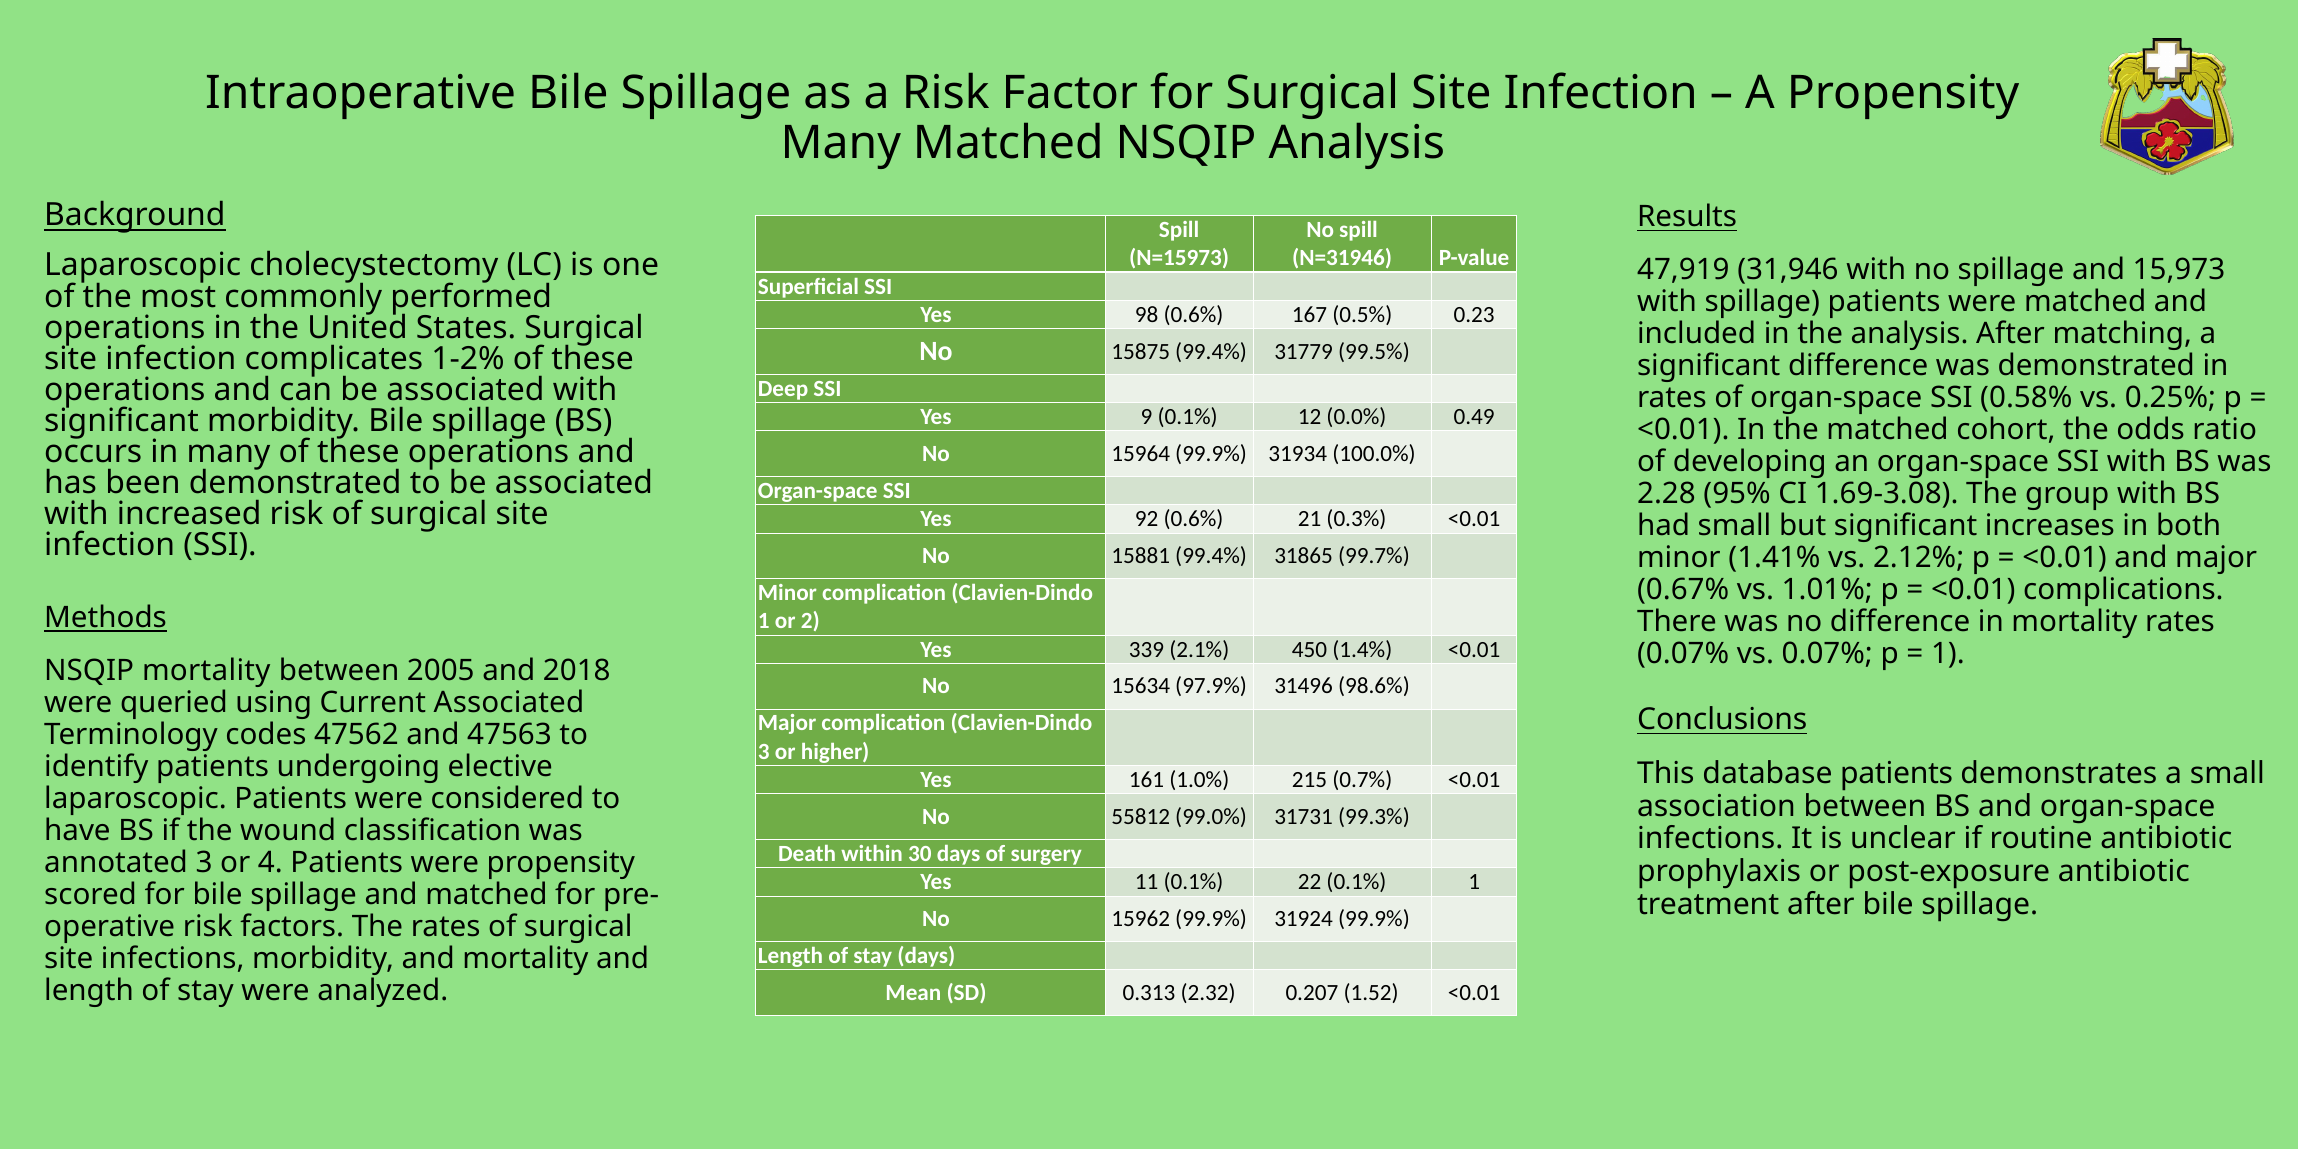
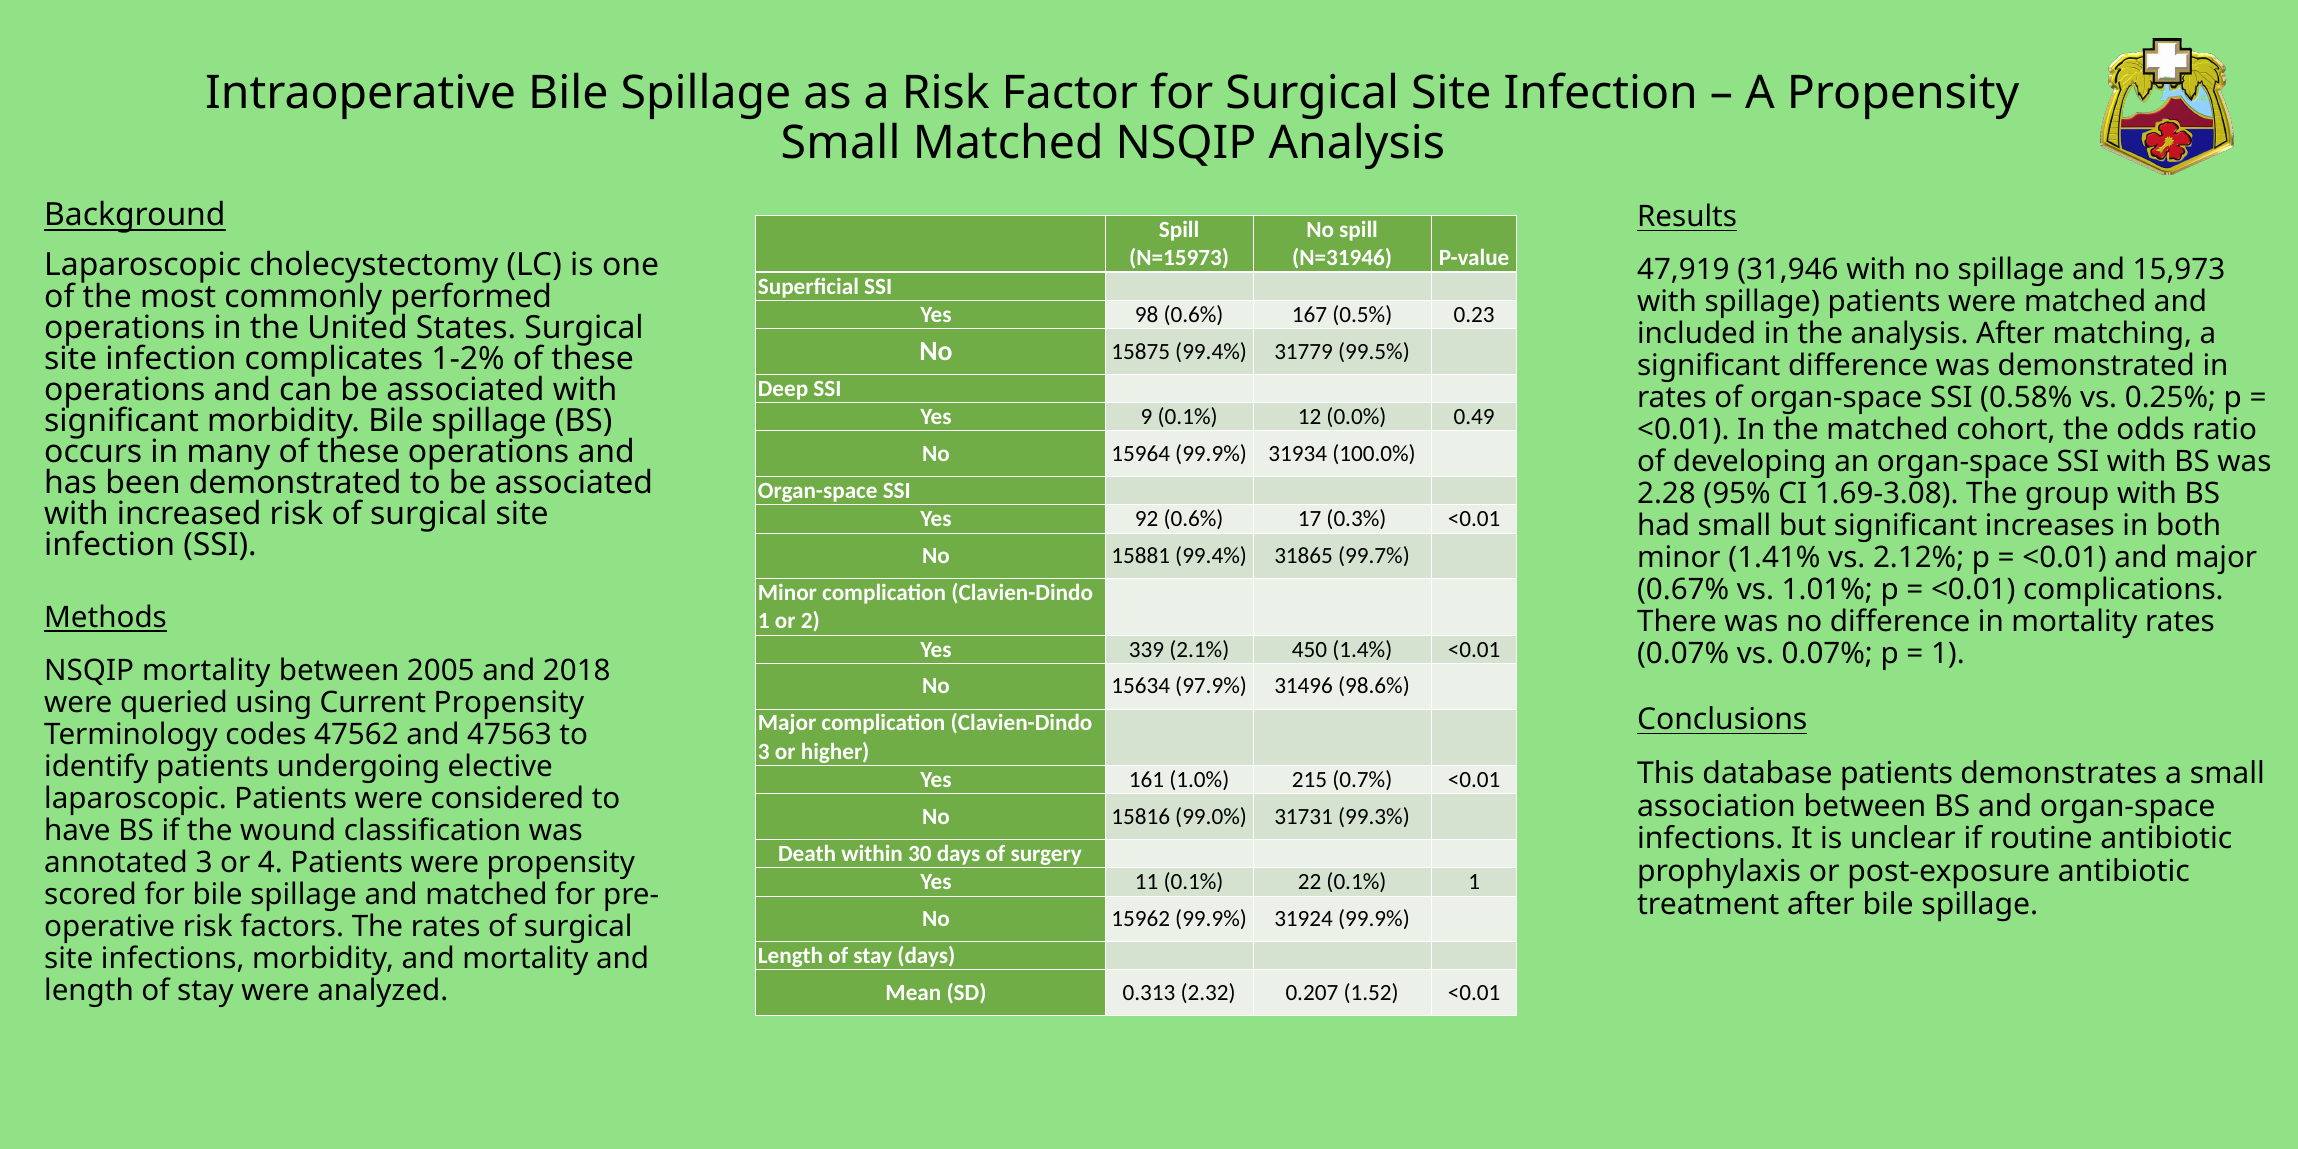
Many at (841, 143): Many -> Small
21: 21 -> 17
Current Associated: Associated -> Propensity
55812: 55812 -> 15816
